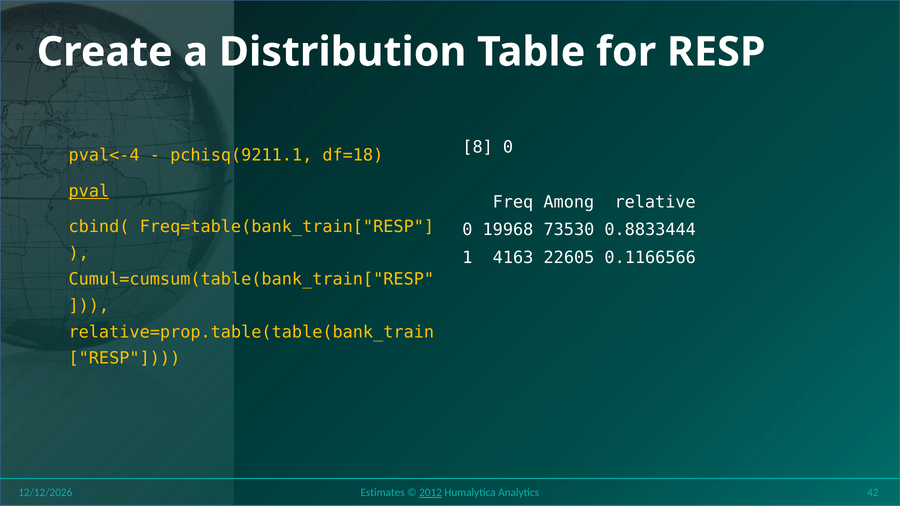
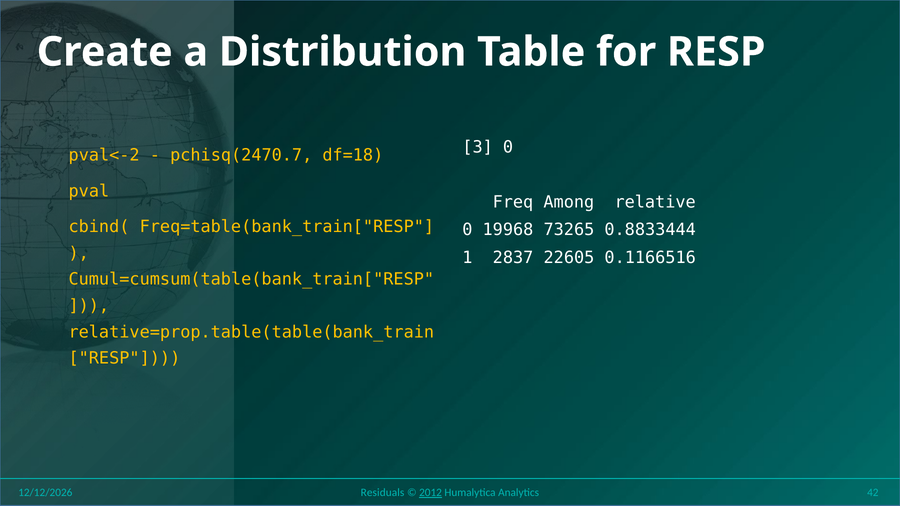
8: 8 -> 3
pval<-4: pval<-4 -> pval<-2
pchisq(9211.1: pchisq(9211.1 -> pchisq(2470.7
pval underline: present -> none
73530: 73530 -> 73265
4163: 4163 -> 2837
0.1166566: 0.1166566 -> 0.1166516
Estimates: Estimates -> Residuals
